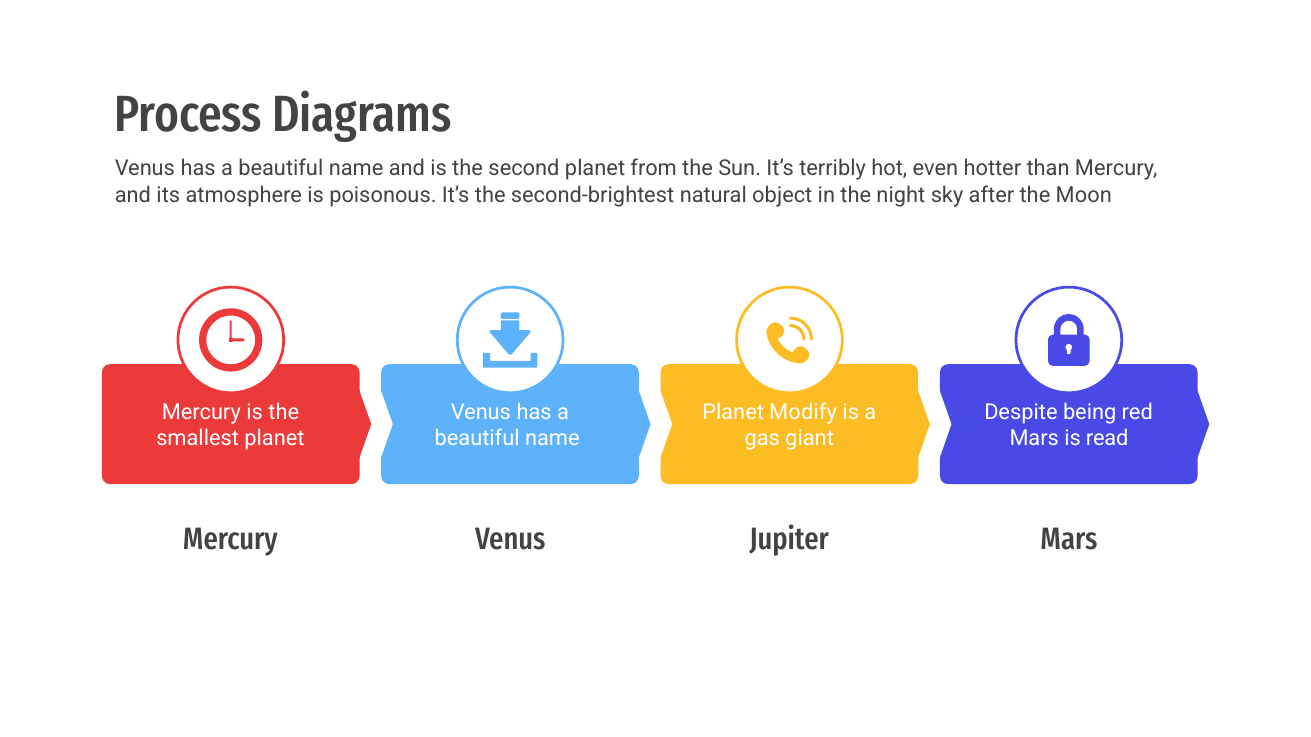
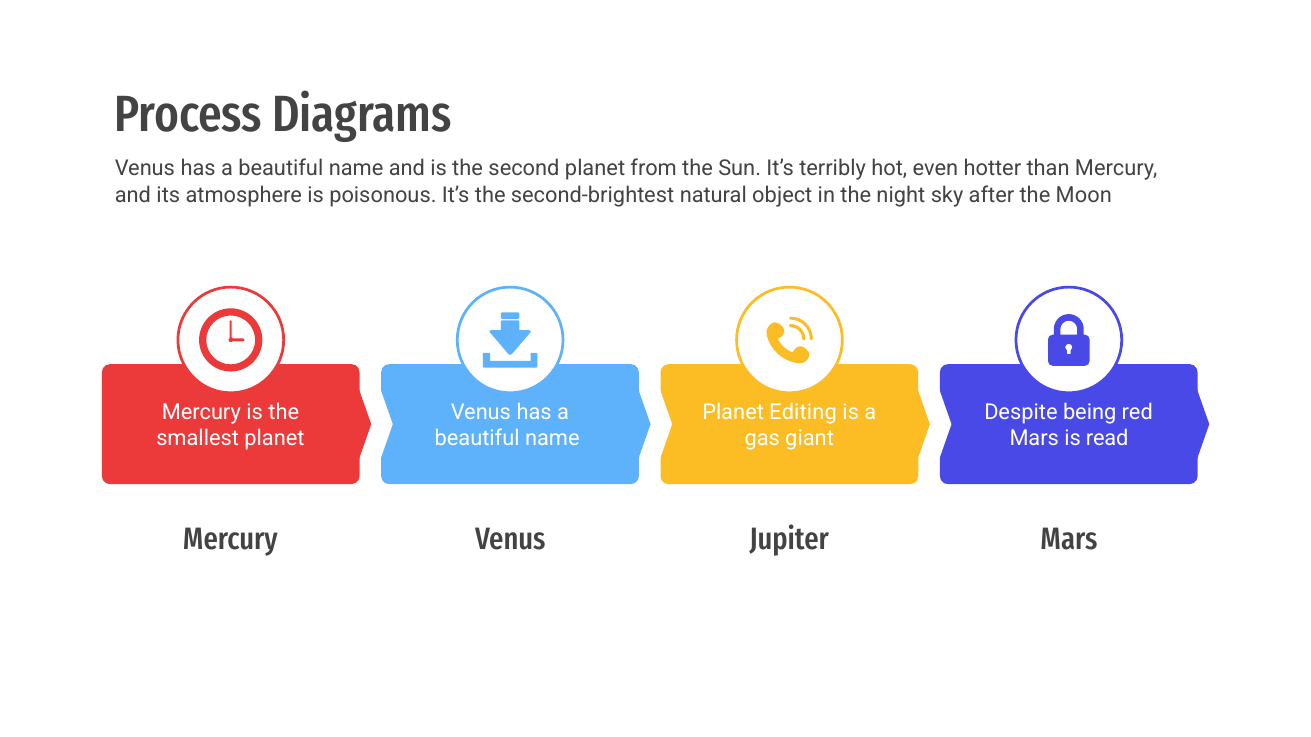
Modify: Modify -> Editing
